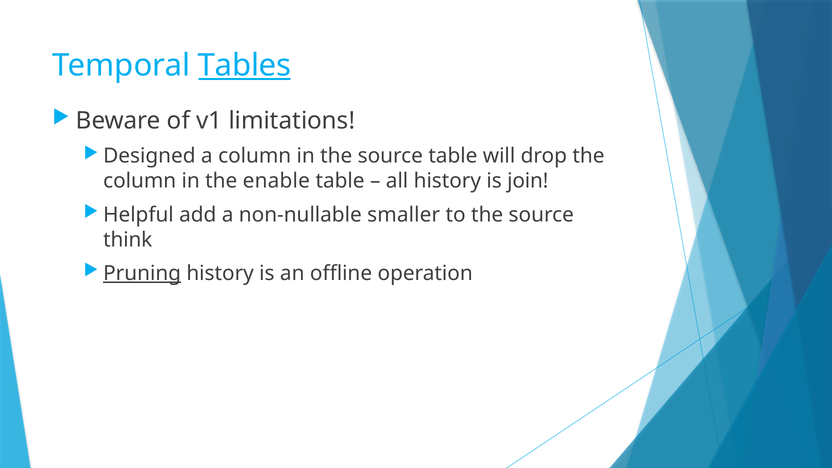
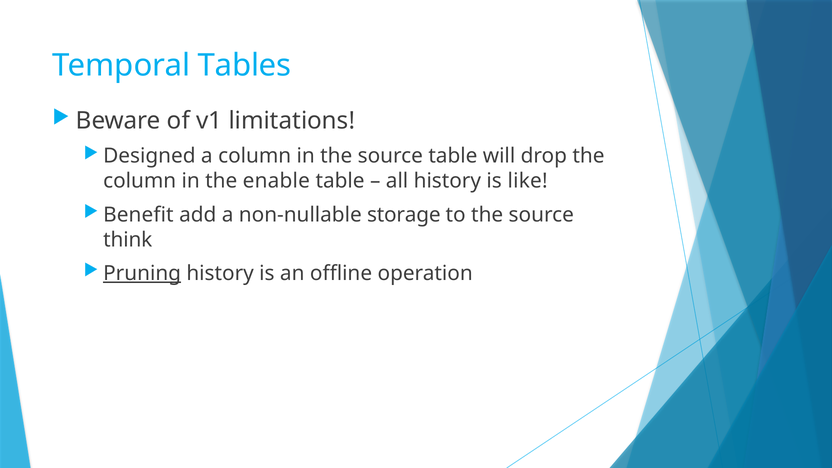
Tables underline: present -> none
join: join -> like
Helpful: Helpful -> Benefit
smaller: smaller -> storage
